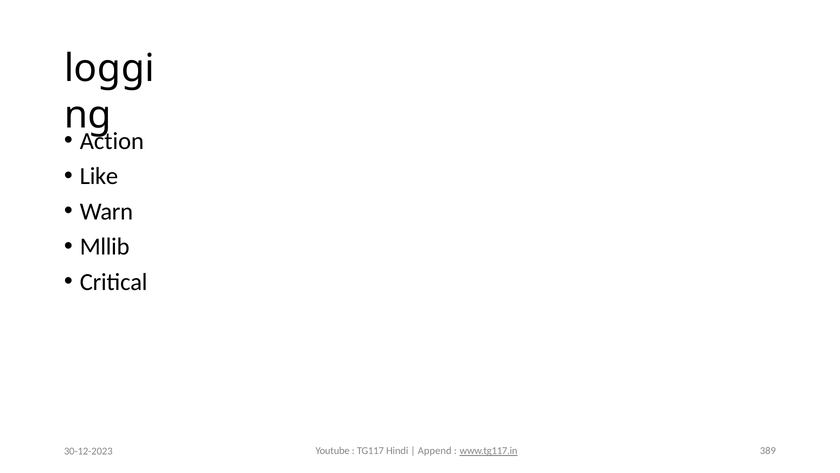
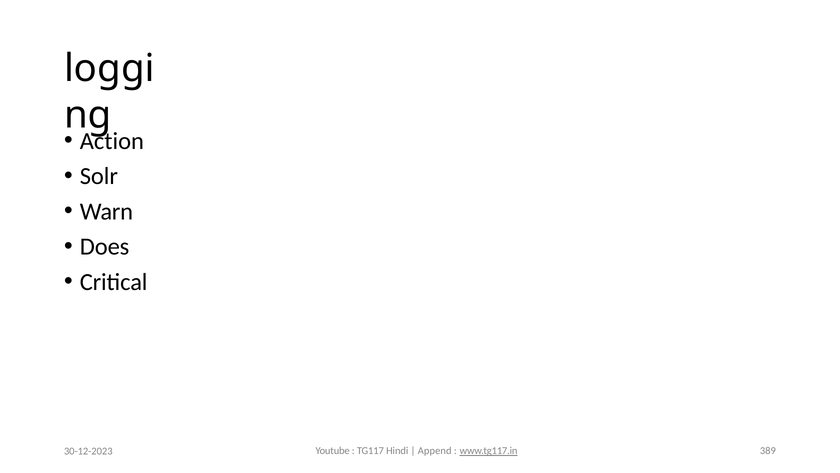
Like: Like -> Solr
Mllib: Mllib -> Does
